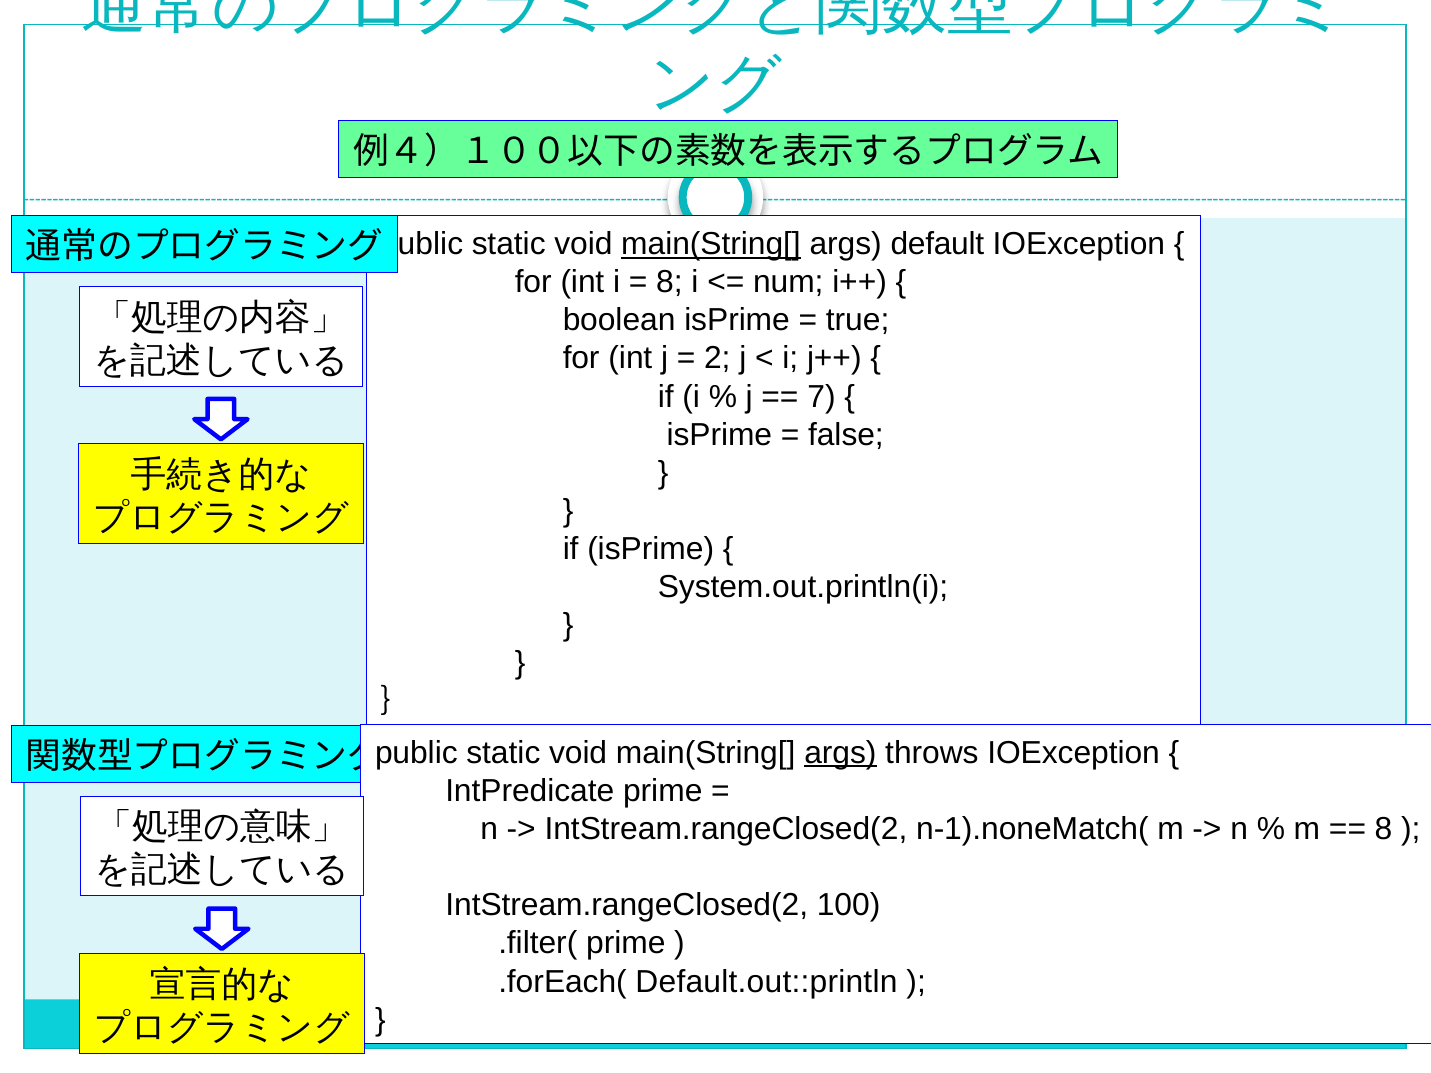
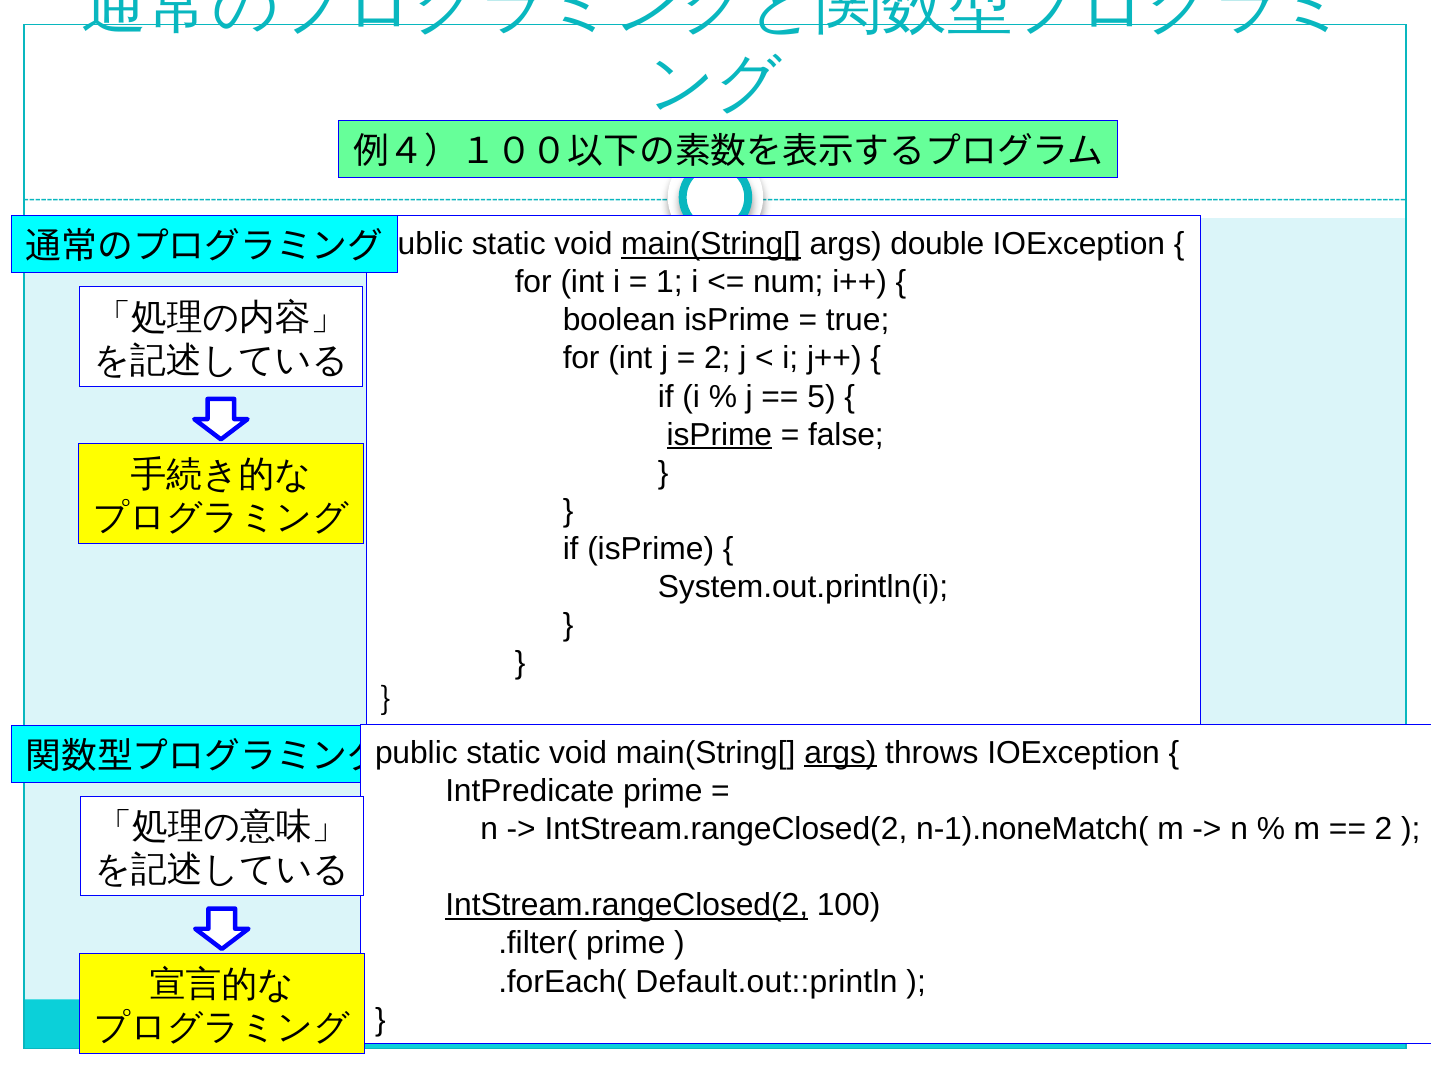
default: default -> double
8 at (669, 282): 8 -> 1
7: 7 -> 5
isPrime at (719, 435) underline: none -> present
8 at (1384, 829): 8 -> 2
IntStream.rangeClosed(2 at (627, 905) underline: none -> present
